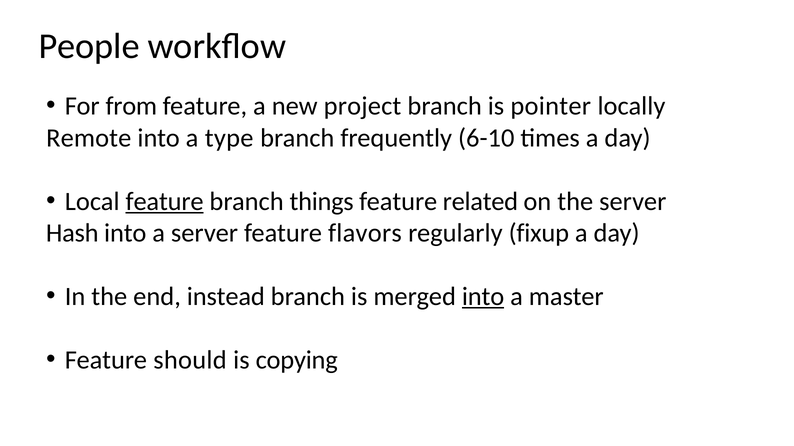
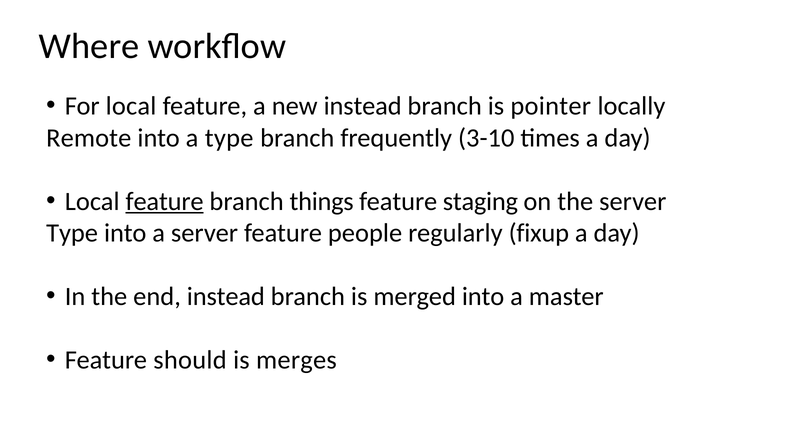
People: People -> Where
For from: from -> local
new project: project -> instead
6-10: 6-10 -> 3-10
related: related -> staging
Hash at (72, 233): Hash -> Type
flavors: flavors -> people
into at (483, 297) underline: present -> none
copying: copying -> merges
